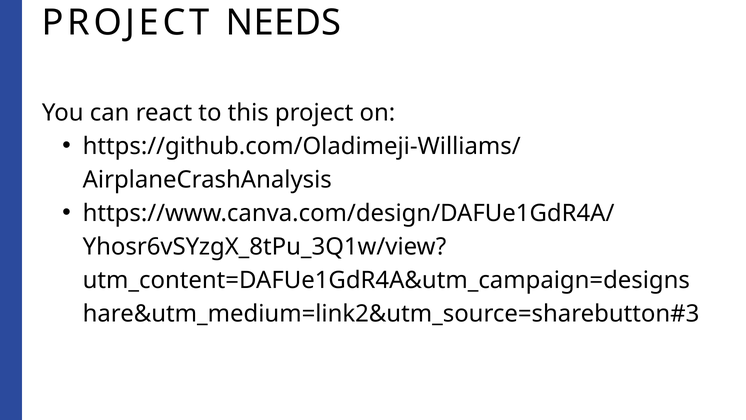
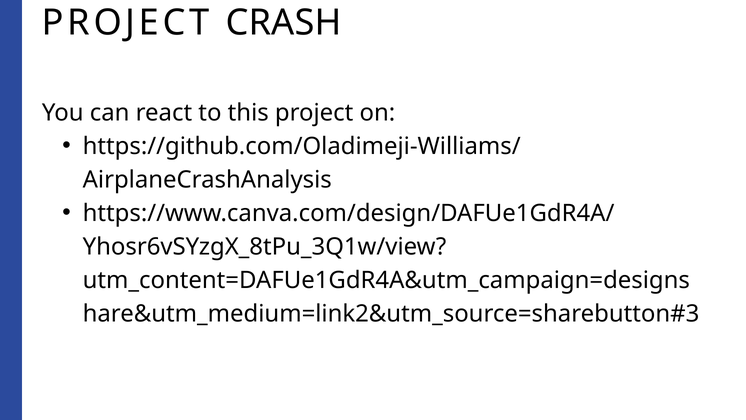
NEEDS: NEEDS -> CRASH
